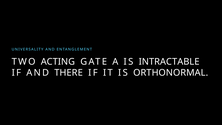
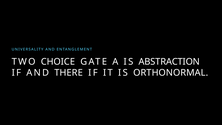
ACTING: ACTING -> CHOICE
INTRACTABLE: INTRACTABLE -> ABSTRACTION
